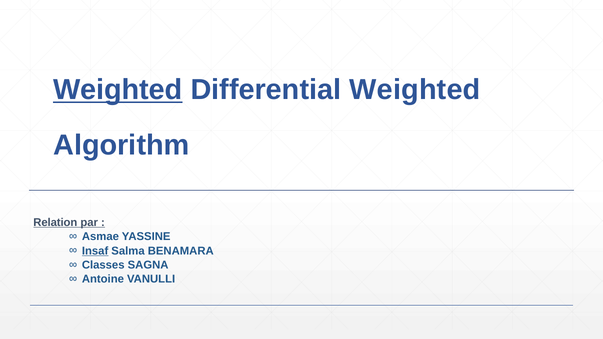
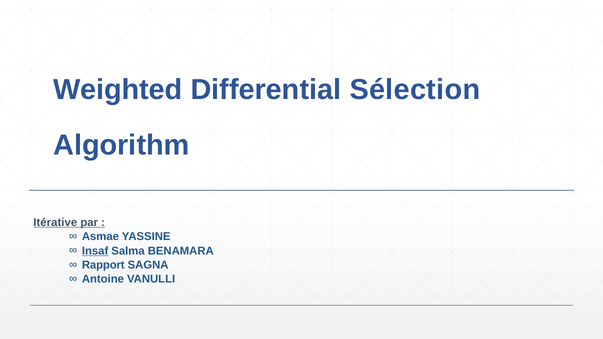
Weighted at (118, 90) underline: present -> none
Differential Weighted: Weighted -> Sélection
Relation: Relation -> Itérative
Classes: Classes -> Rapport
